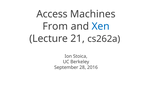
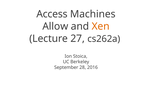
From: From -> Allow
Xen colour: blue -> orange
21: 21 -> 27
